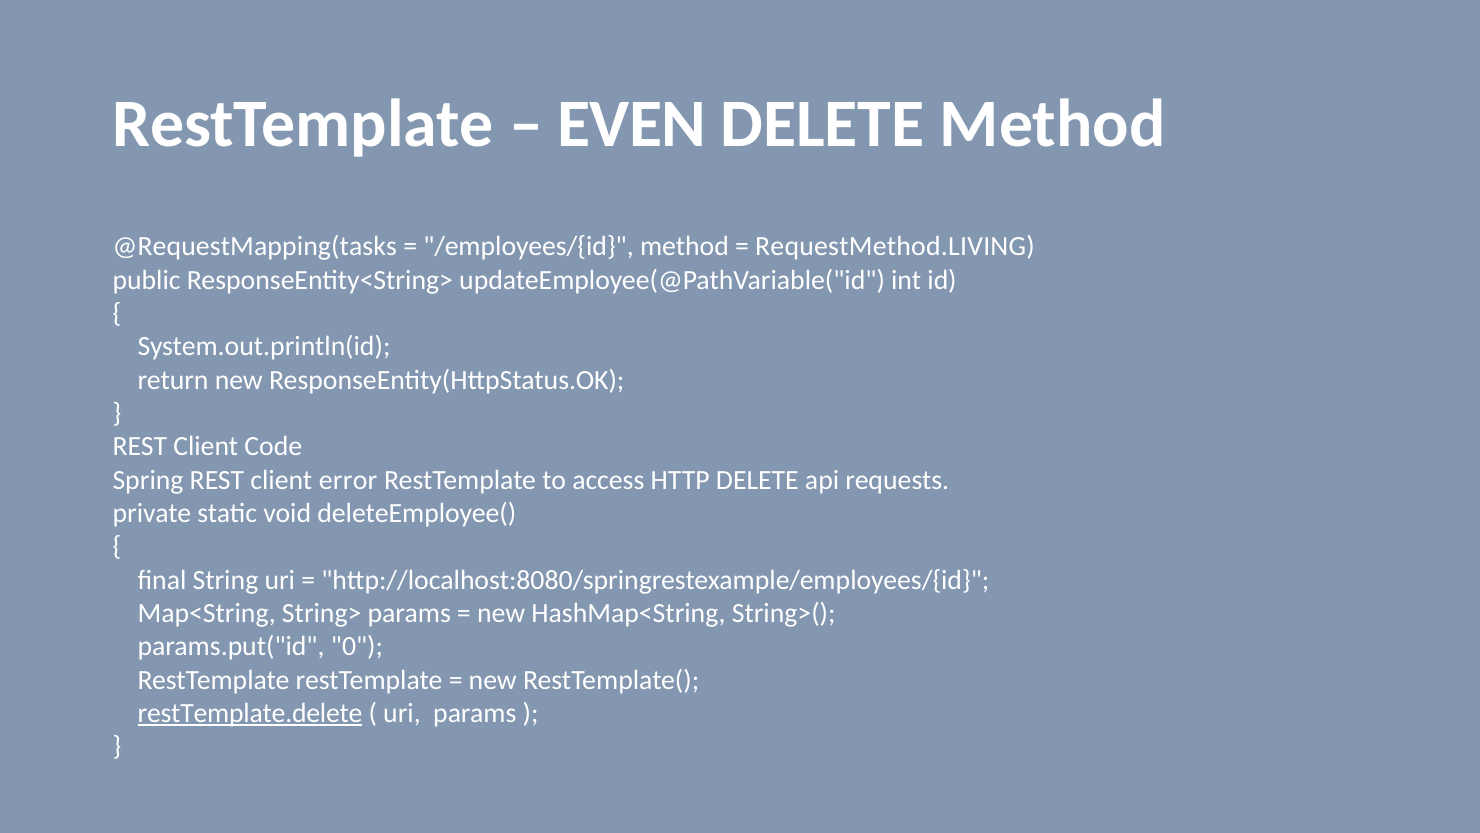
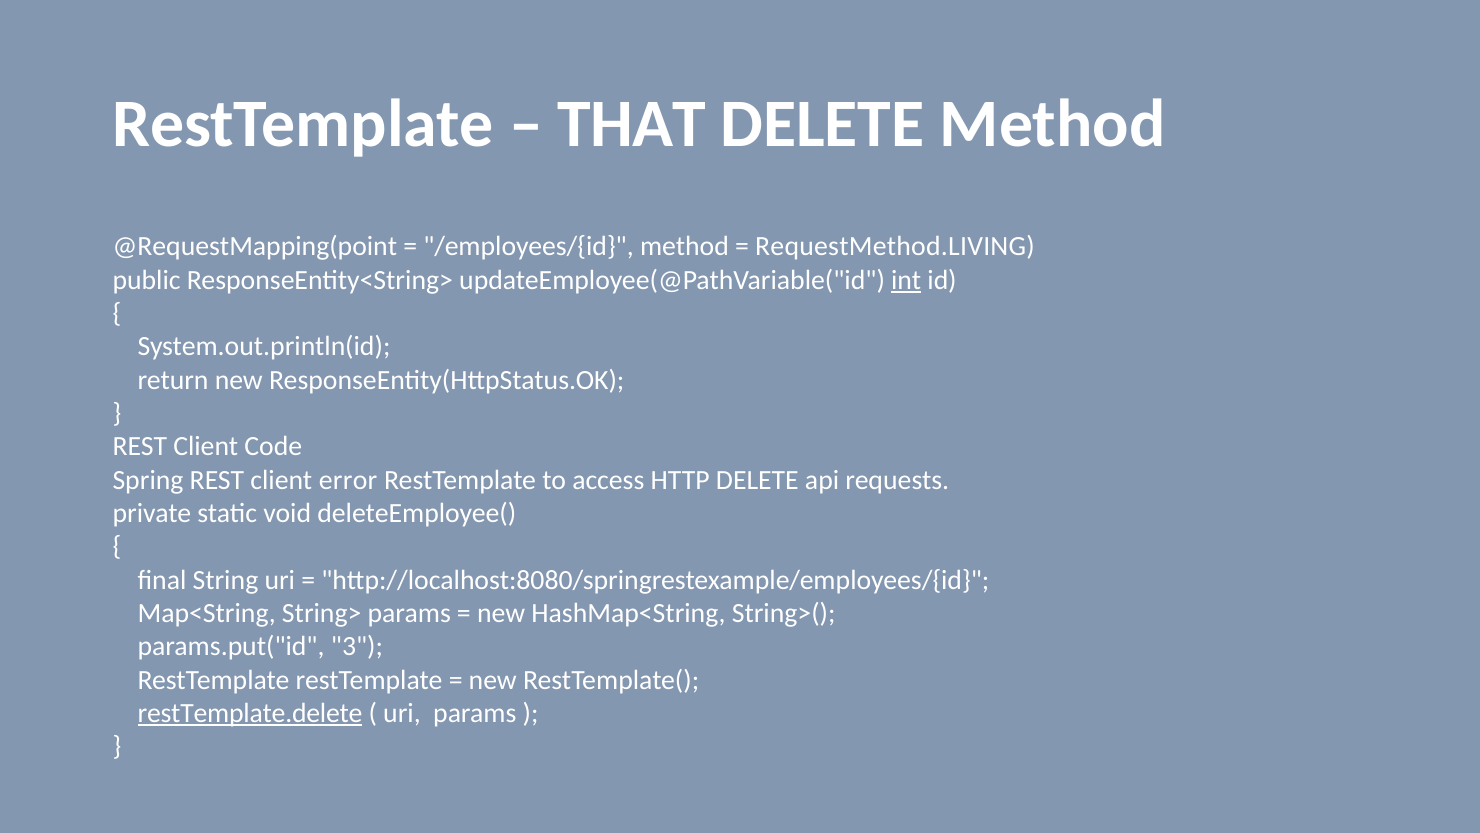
EVEN: EVEN -> THAT
@RequestMapping(tasks: @RequestMapping(tasks -> @RequestMapping(point
int underline: none -> present
0: 0 -> 3
